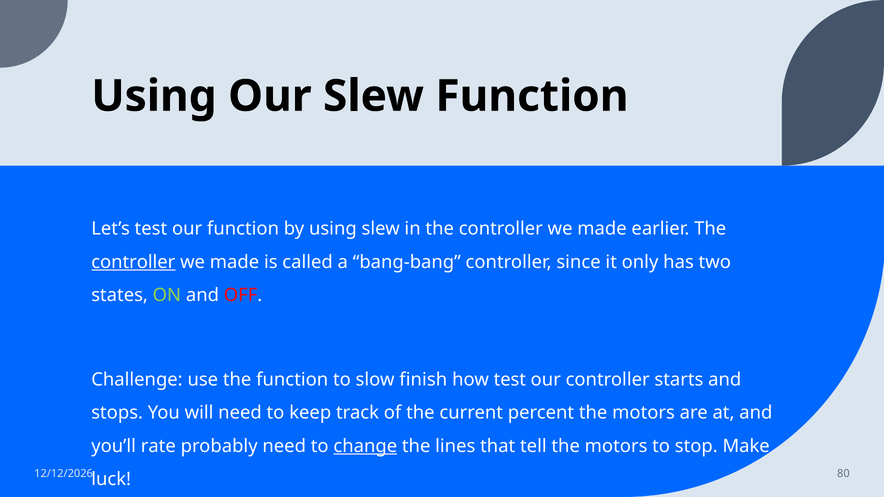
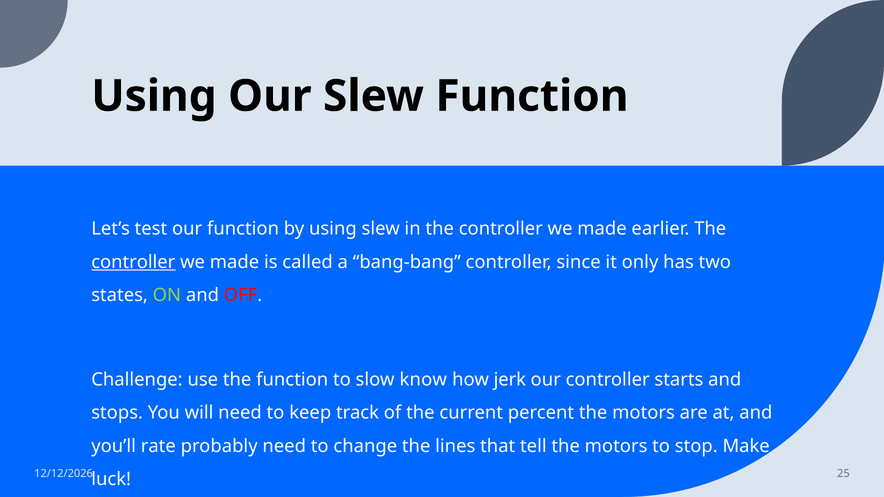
finish: finish -> know
how test: test -> jerk
change underline: present -> none
80: 80 -> 25
